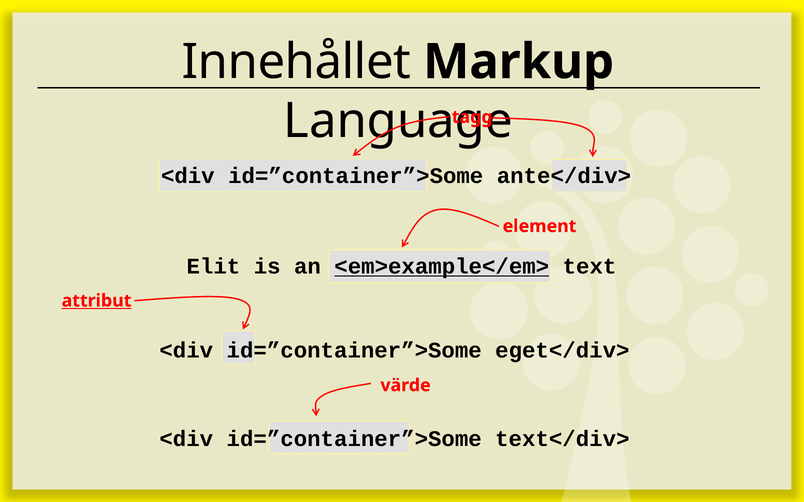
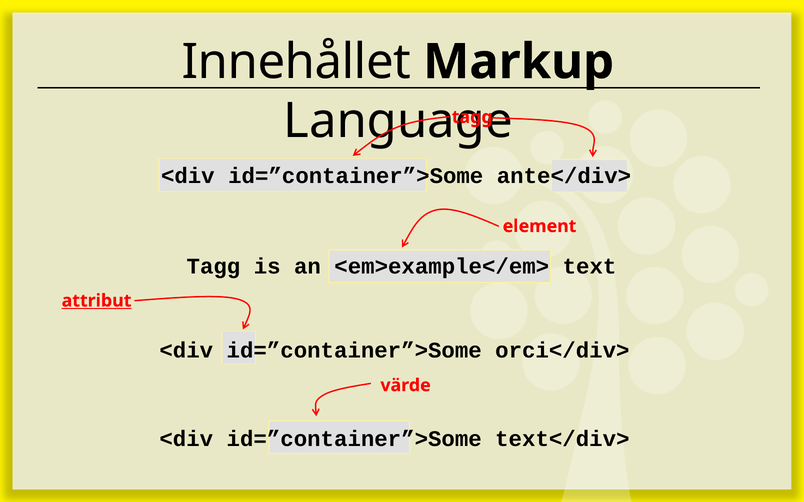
Elit at (213, 267): Elit -> Tagg
<em>example</em> underline: present -> none
eget</div>: eget</div> -> orci</div>
